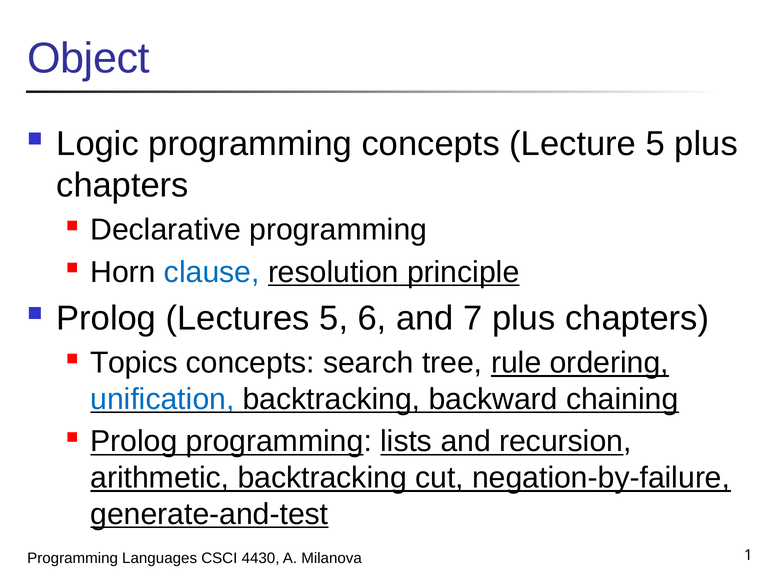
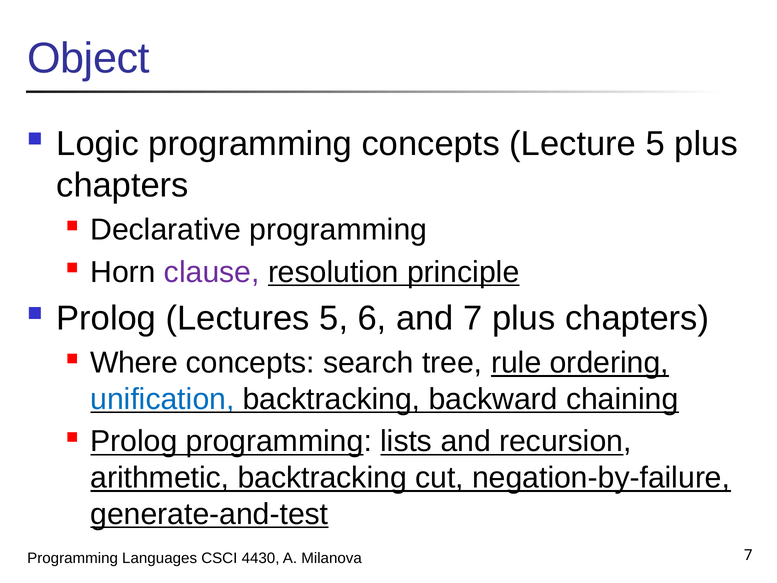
clause colour: blue -> purple
Topics: Topics -> Where
Milanova 1: 1 -> 7
